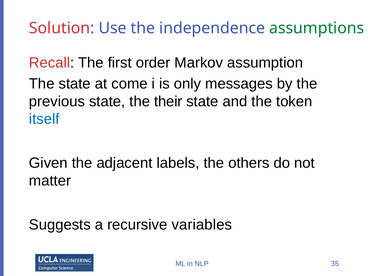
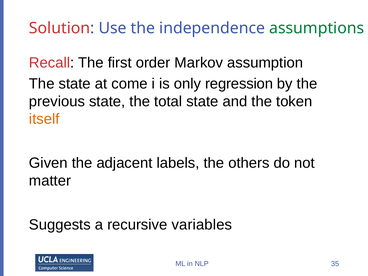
messages: messages -> regression
their: their -> total
itself colour: blue -> orange
